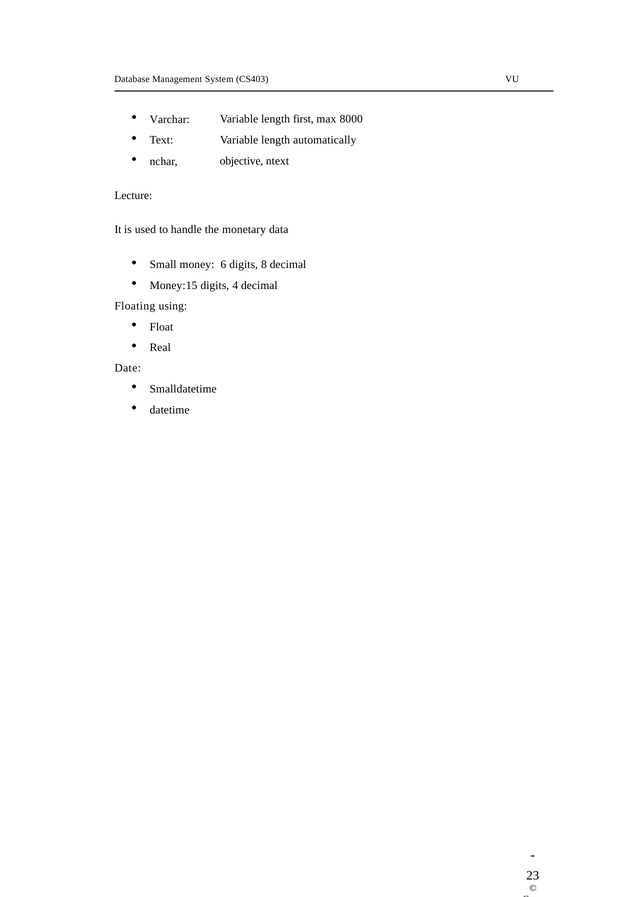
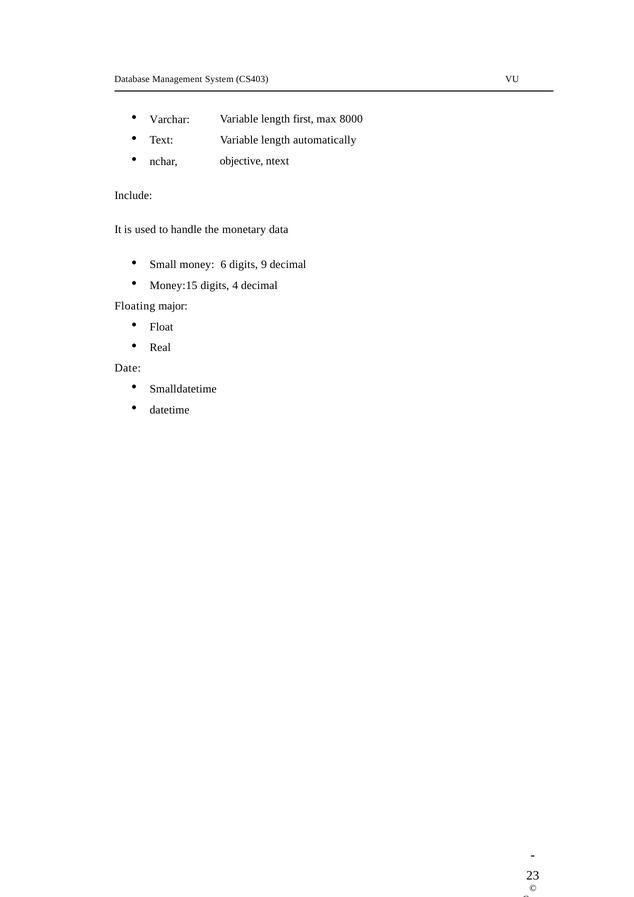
Lecture: Lecture -> Include
8: 8 -> 9
using: using -> major
